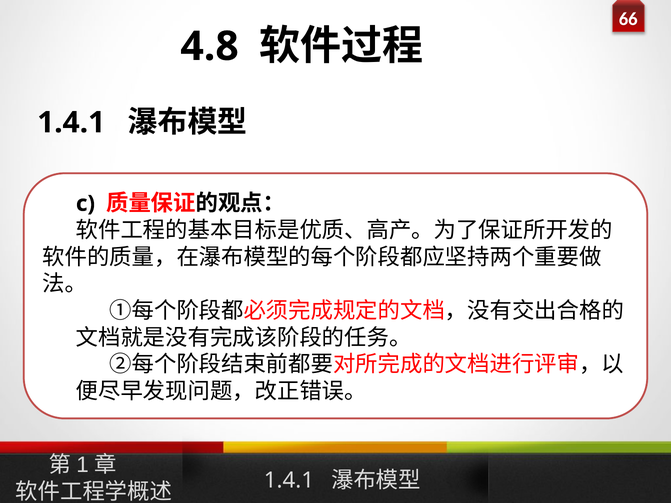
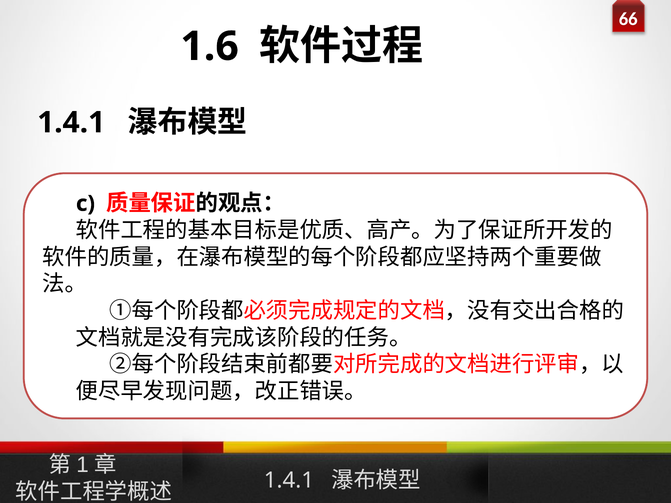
4.8: 4.8 -> 1.6
